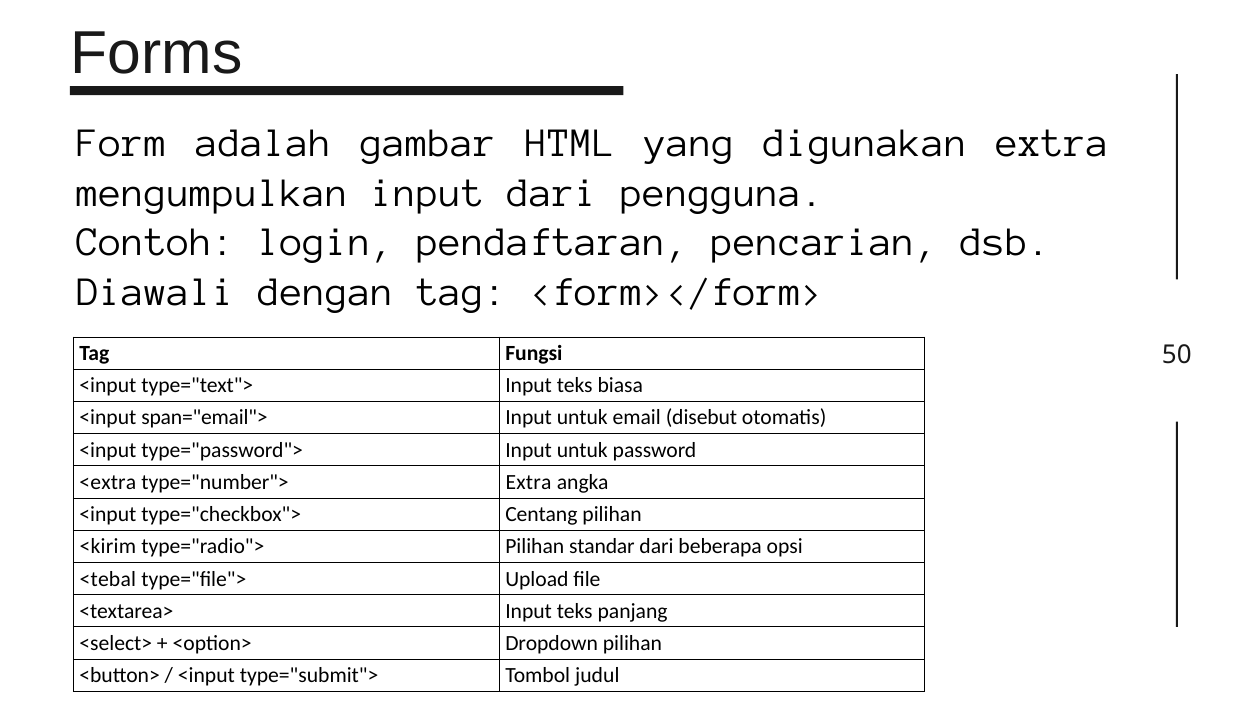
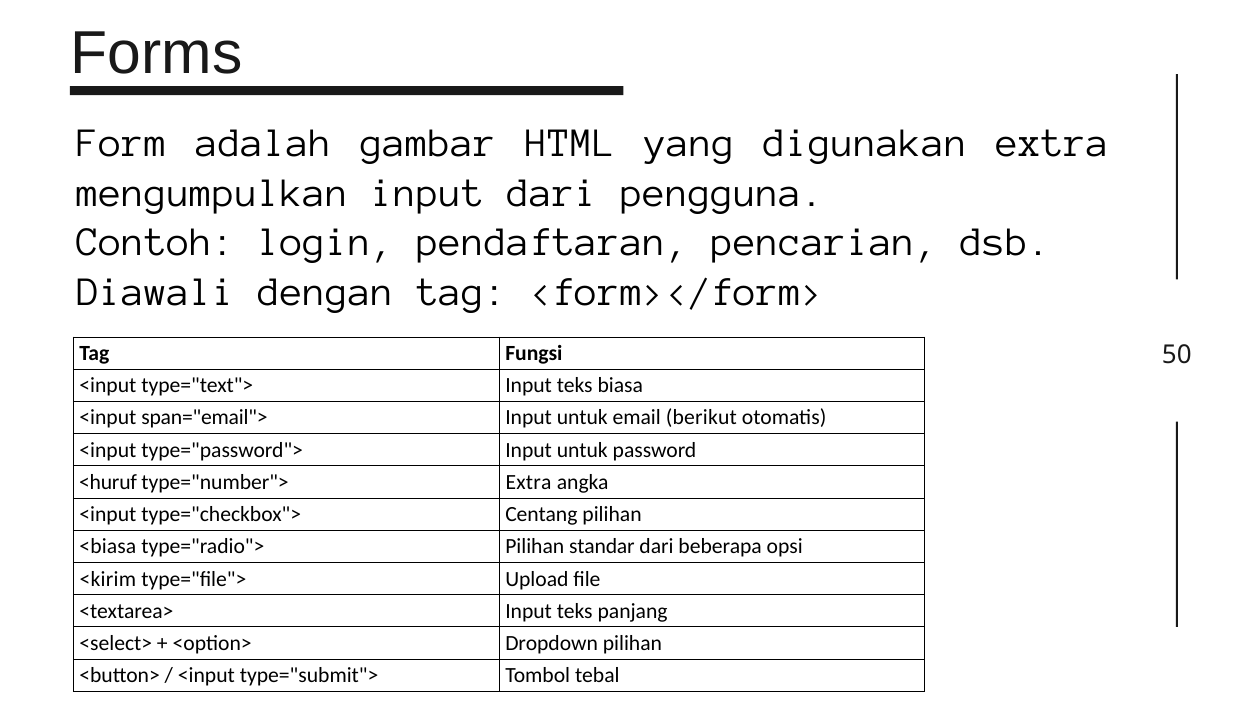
disebut: disebut -> berikut
<extra: <extra -> <huruf
<kirim: <kirim -> <biasa
<tebal: <tebal -> <kirim
judul: judul -> tebal
